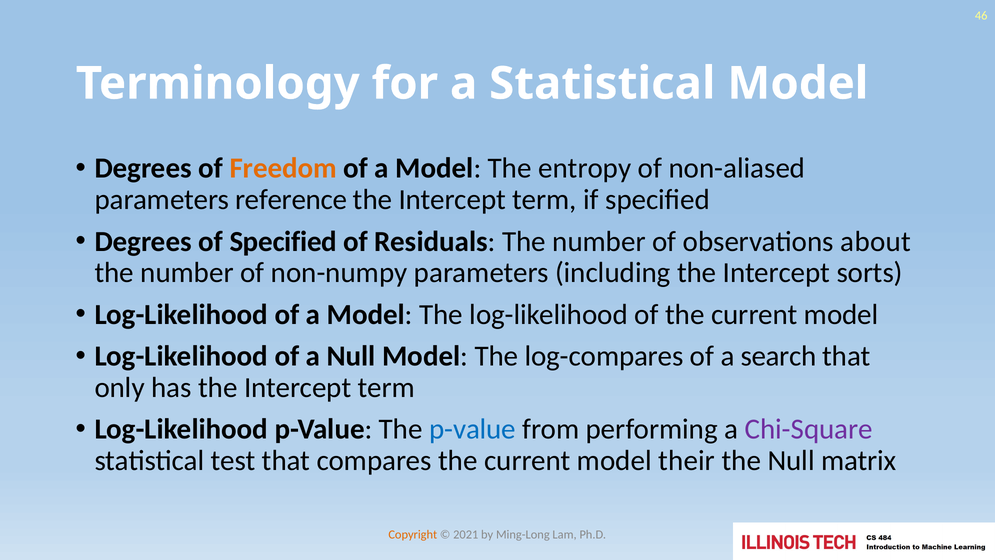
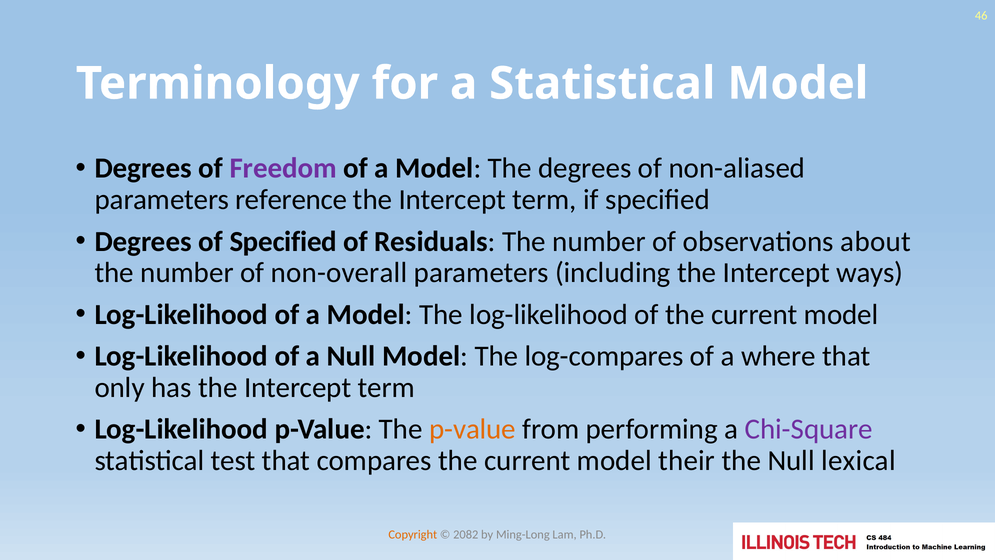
Freedom colour: orange -> purple
The entropy: entropy -> degrees
non-numpy: non-numpy -> non-overall
sorts: sorts -> ways
search: search -> where
p-value at (473, 429) colour: blue -> orange
matrix: matrix -> lexical
2021: 2021 -> 2082
